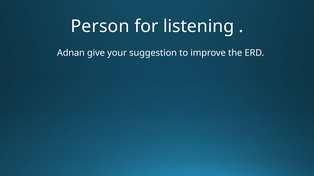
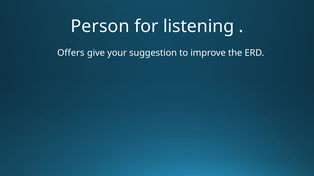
Adnan: Adnan -> Offers
